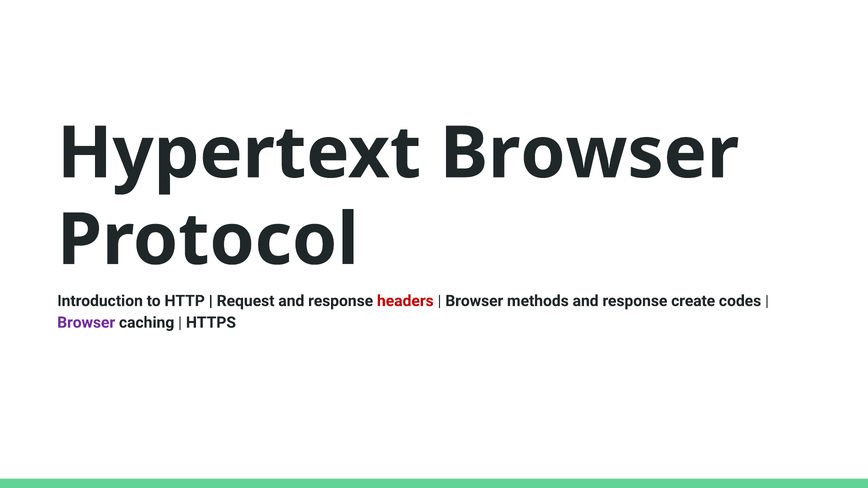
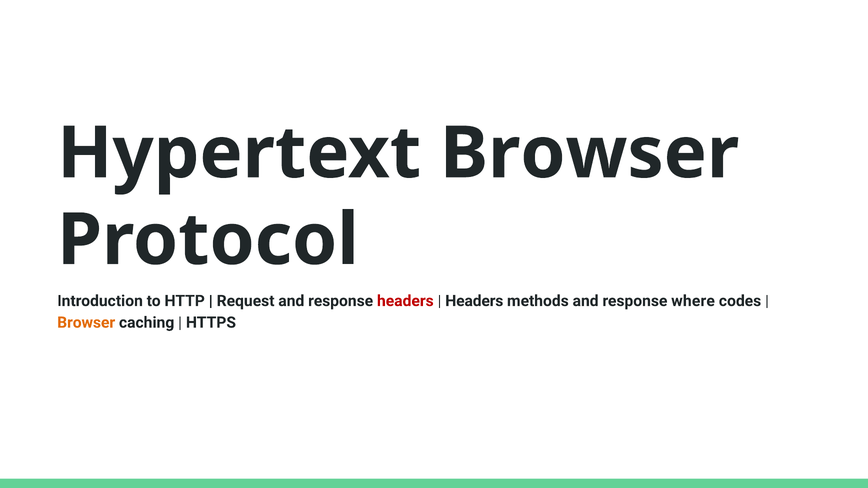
Browser at (474, 301): Browser -> Headers
create: create -> where
Browser at (86, 323) colour: purple -> orange
